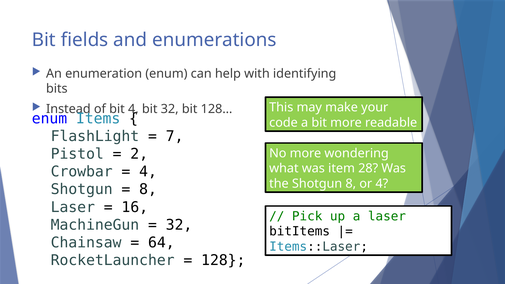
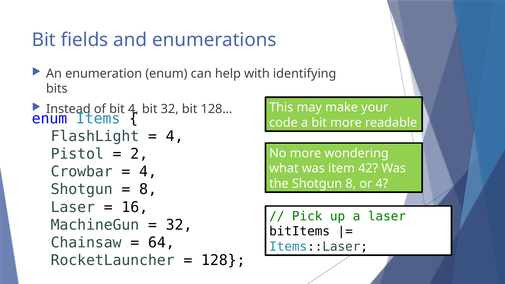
7 at (175, 136): 7 -> 4
28: 28 -> 42
